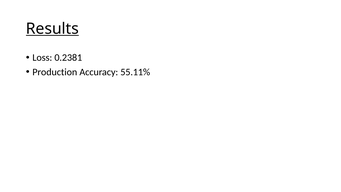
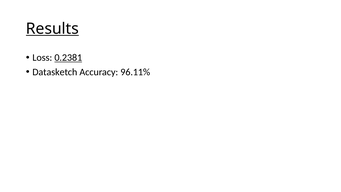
0.2381 underline: none -> present
Production: Production -> Datasketch
55.11%: 55.11% -> 96.11%
